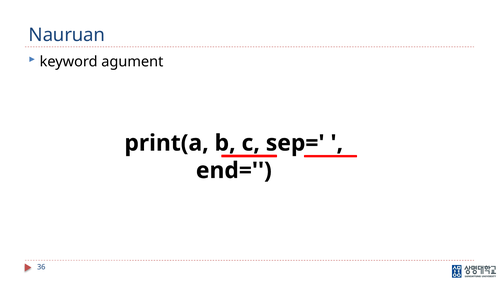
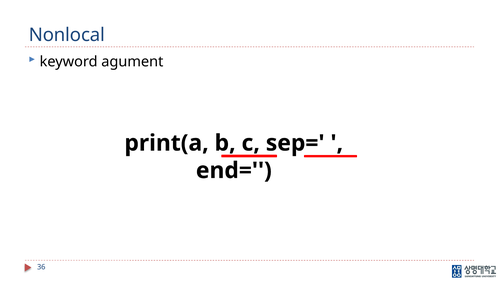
Nauruan: Nauruan -> Nonlocal
